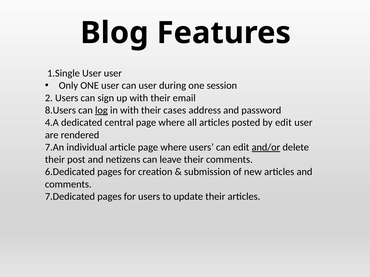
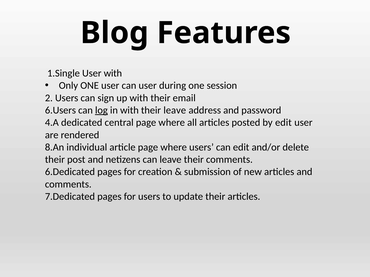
User user: user -> with
8.Users: 8.Users -> 6.Users
their cases: cases -> leave
7.An: 7.An -> 8.An
and/or underline: present -> none
